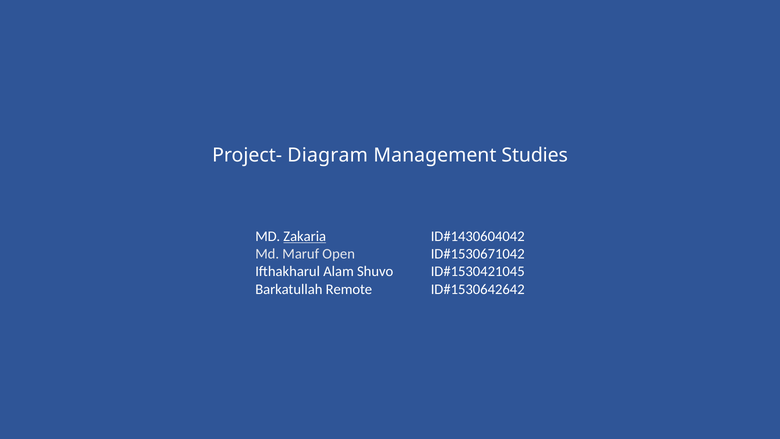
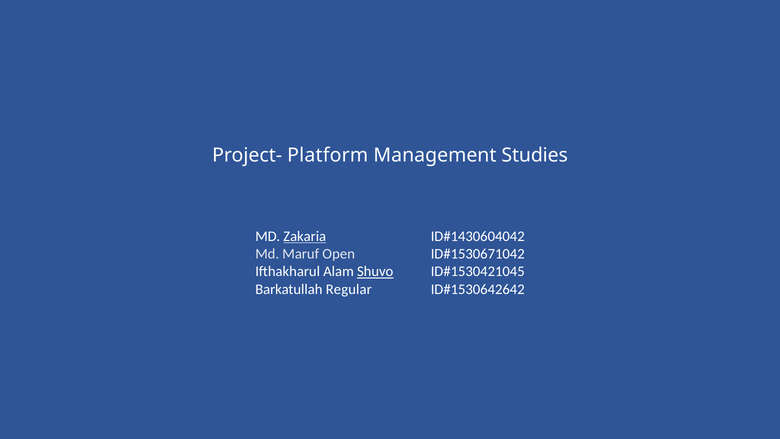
Diagram: Diagram -> Platform
Shuvo underline: none -> present
Remote: Remote -> Regular
